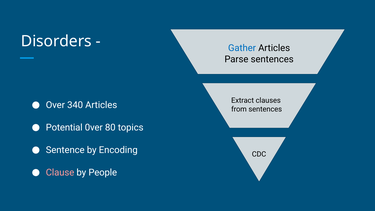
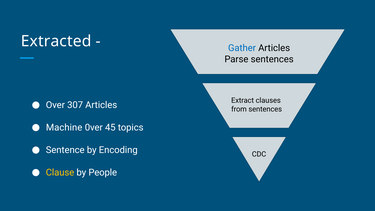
Disorders: Disorders -> Extracted
340: 340 -> 307
Potential: Potential -> Machine
80: 80 -> 45
Clause colour: pink -> yellow
